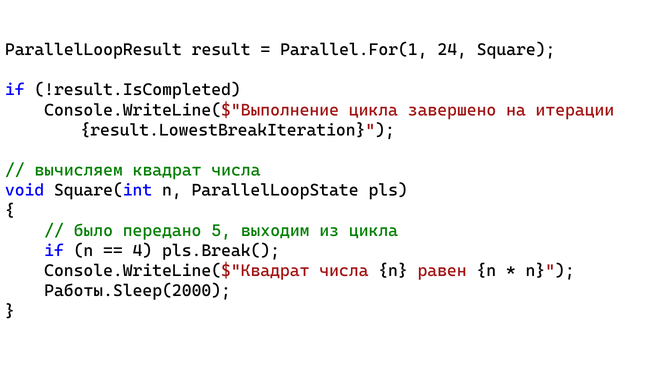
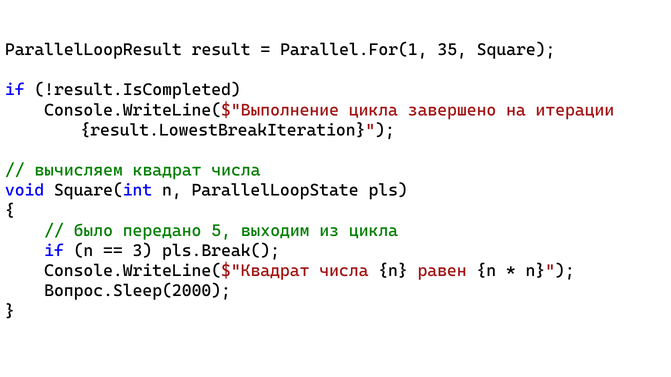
24: 24 -> 35
4: 4 -> 3
Работы.Sleep(2000: Работы.Sleep(2000 -> Вопрос.Sleep(2000
